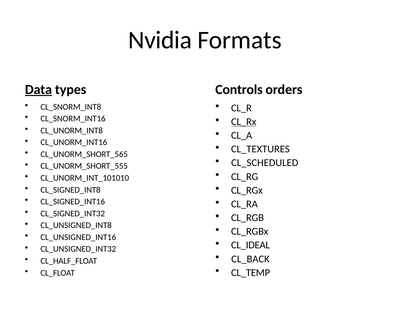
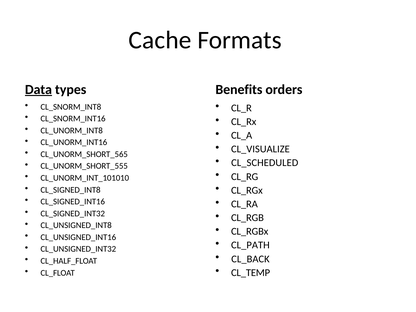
Nvidia: Nvidia -> Cache
Controls: Controls -> Benefits
CL_Rx underline: present -> none
CL_TEXTURES: CL_TEXTURES -> CL_VISUALIZE
CL_IDEAL: CL_IDEAL -> CL_PATH
